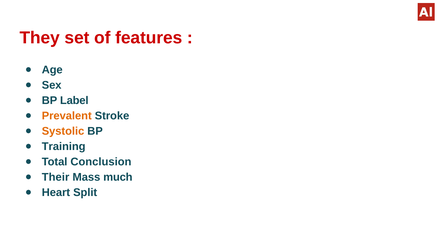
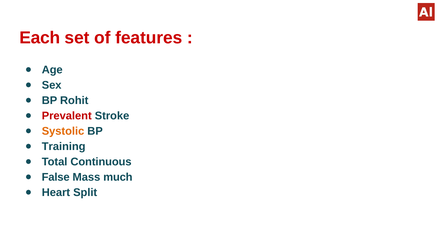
They: They -> Each
Label: Label -> Rohit
Prevalent colour: orange -> red
Conclusion: Conclusion -> Continuous
Their: Their -> False
